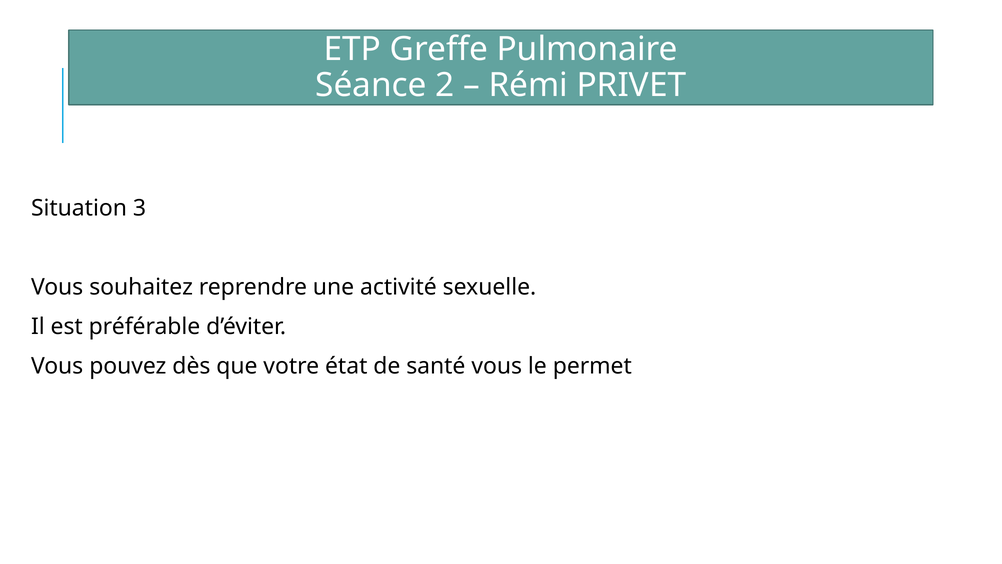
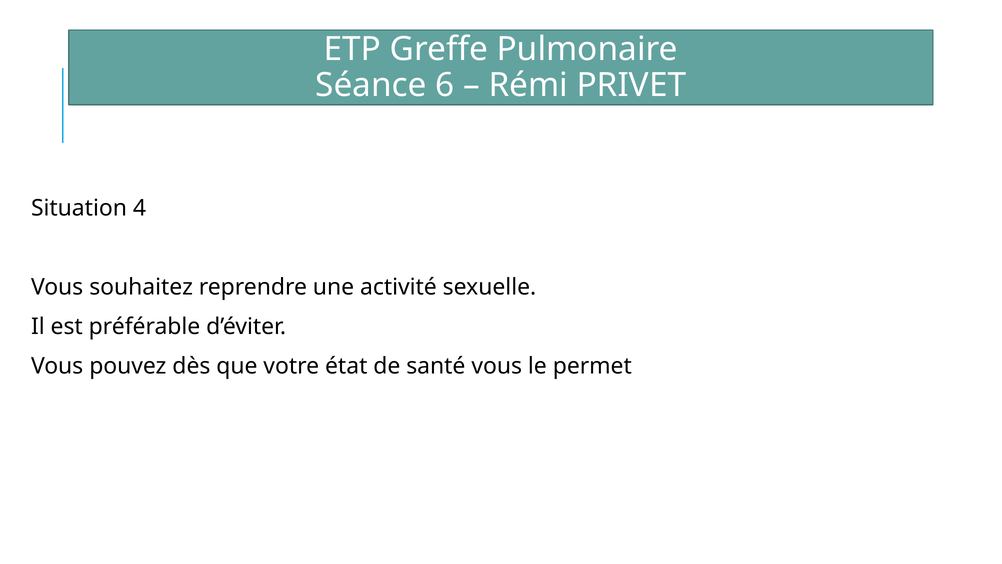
2: 2 -> 6
3: 3 -> 4
